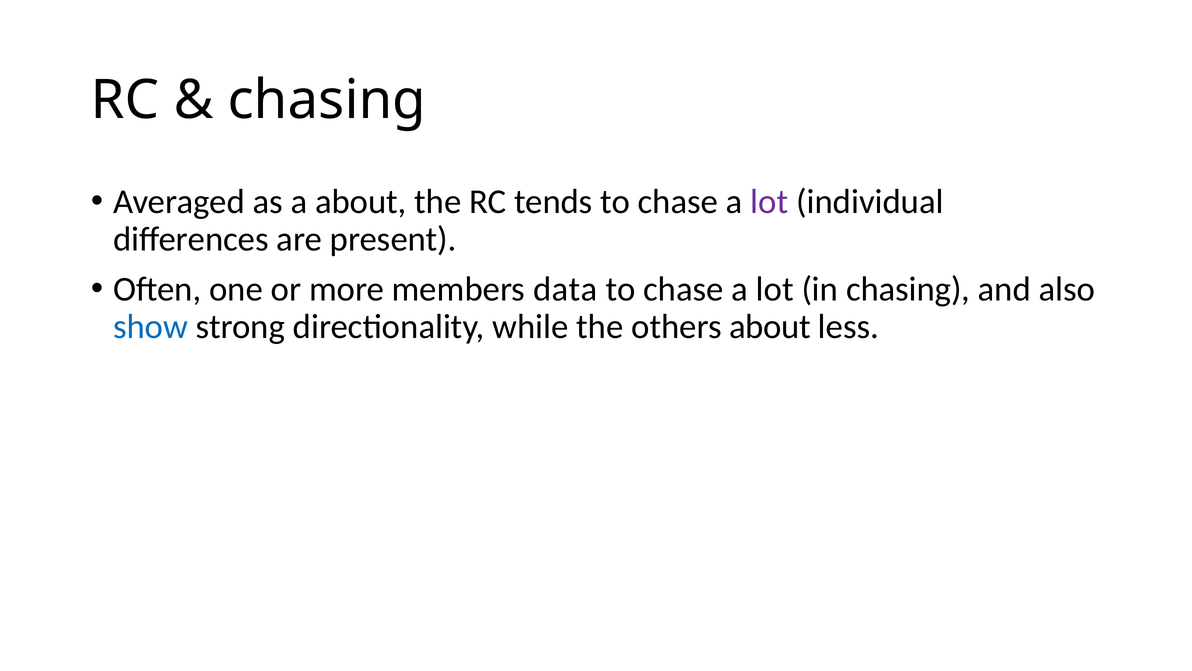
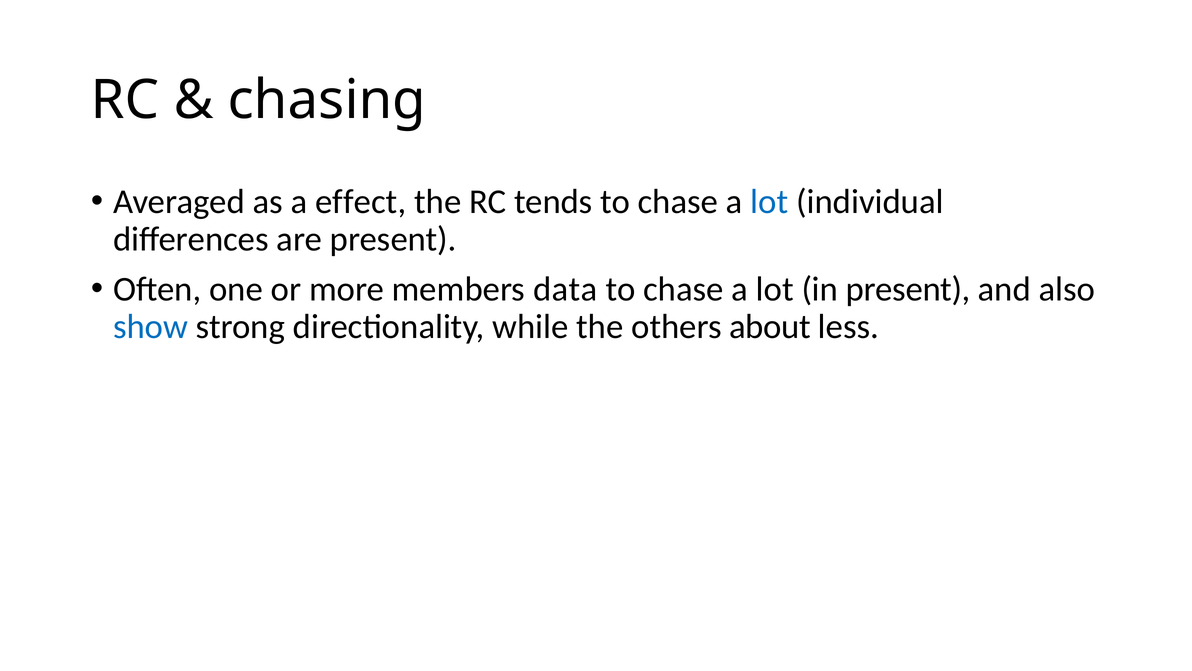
a about: about -> effect
lot at (769, 202) colour: purple -> blue
in chasing: chasing -> present
